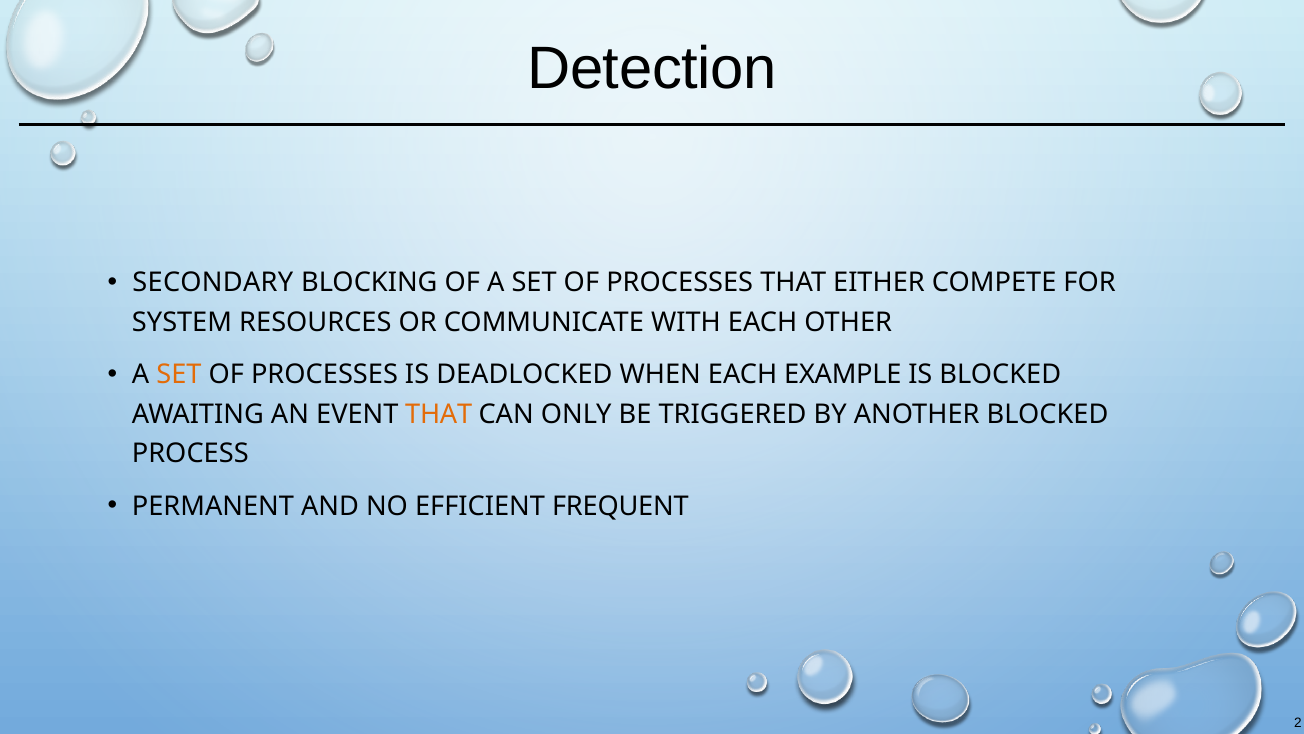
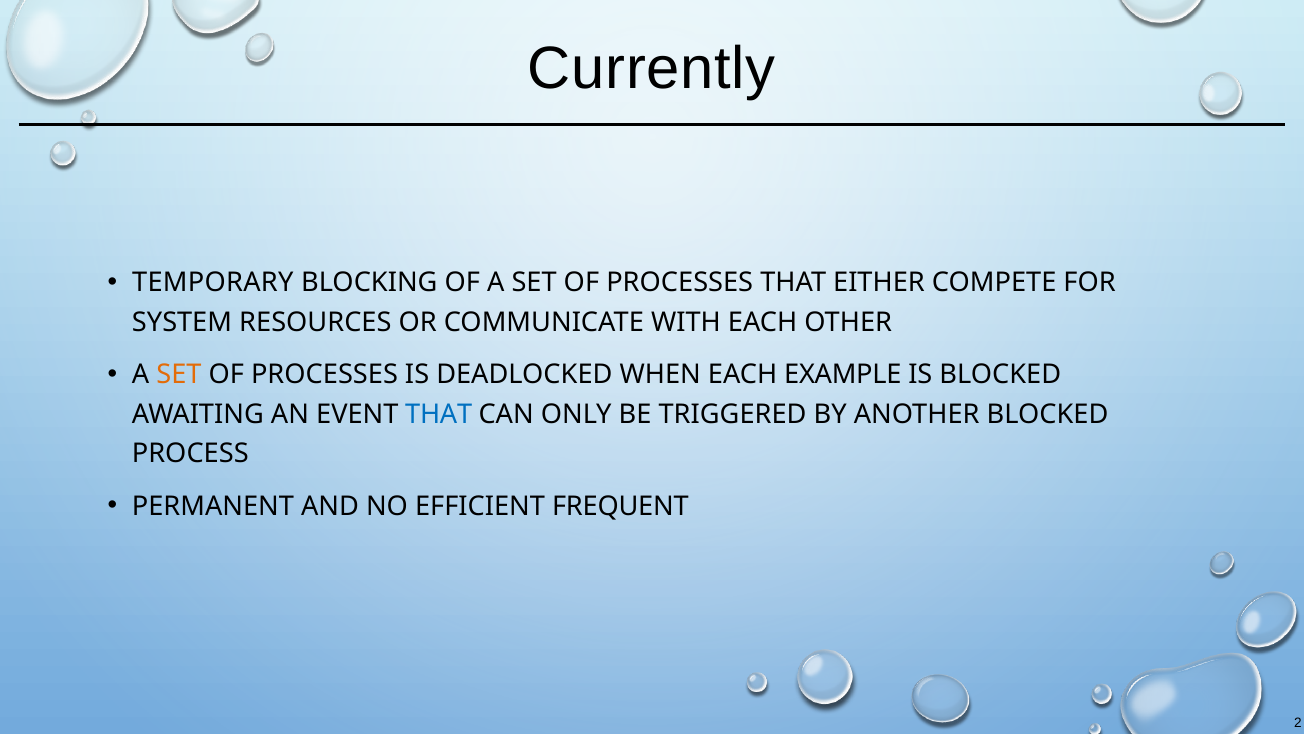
Detection: Detection -> Currently
SECONDARY: SECONDARY -> TEMPORARY
THAT at (439, 414) colour: orange -> blue
